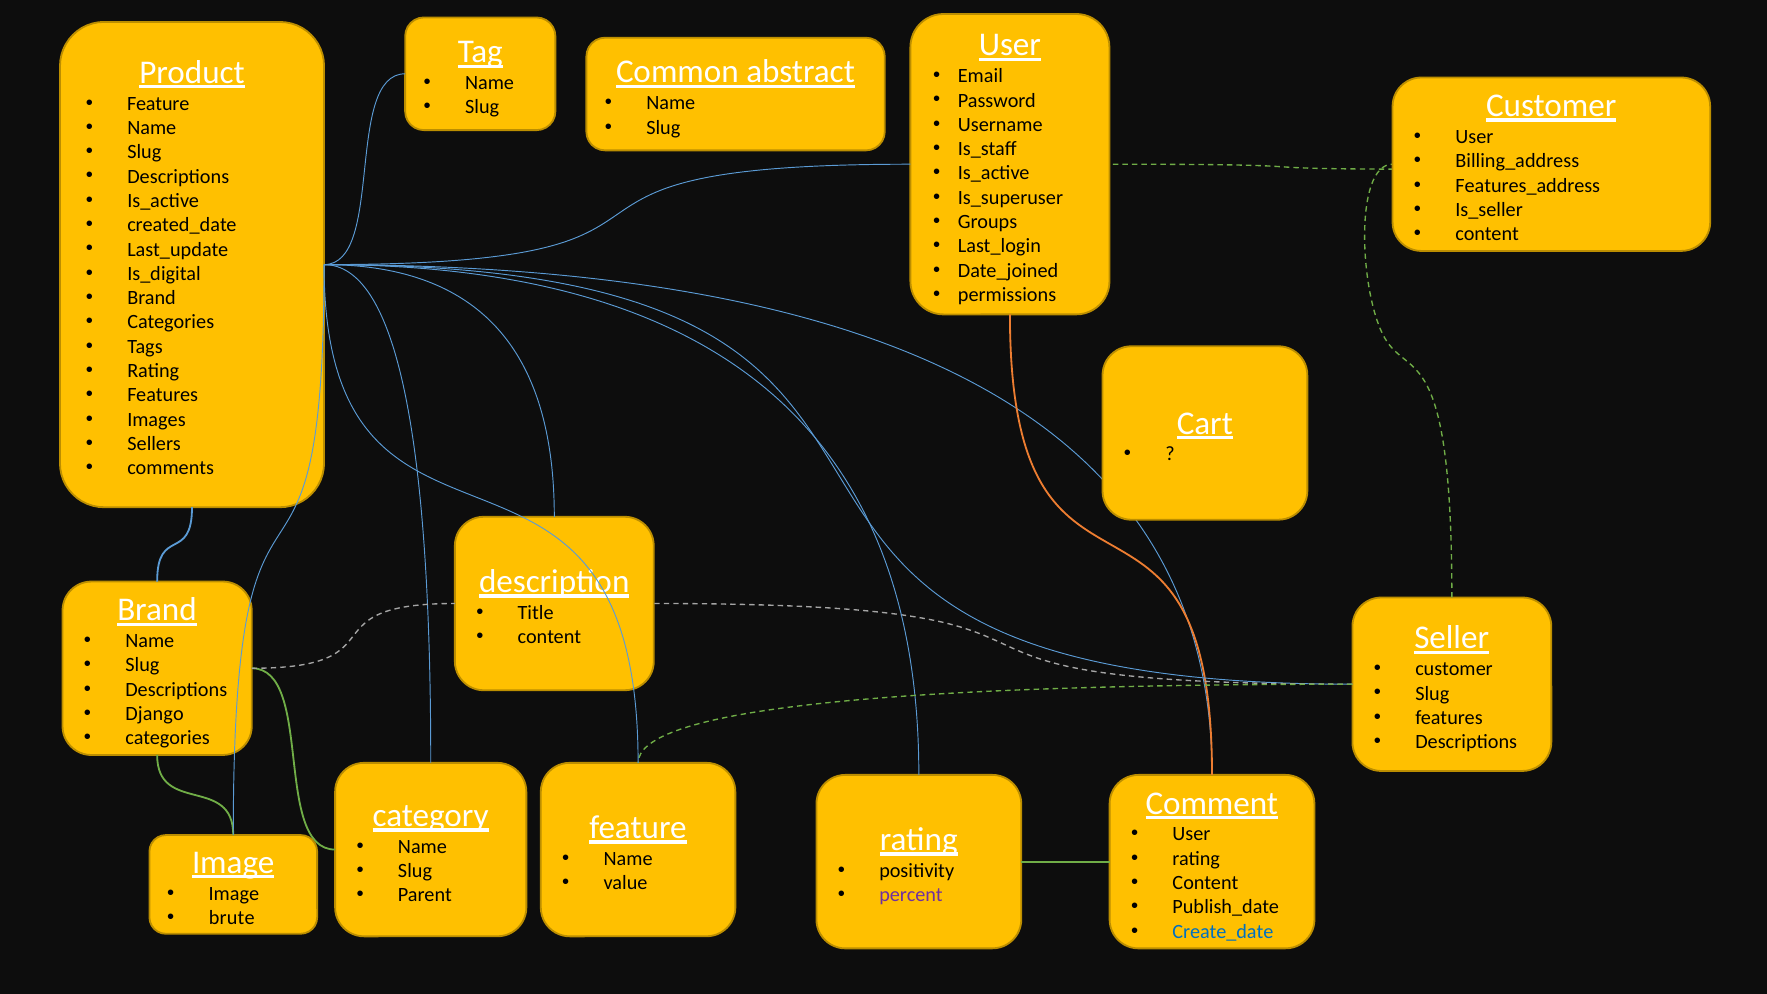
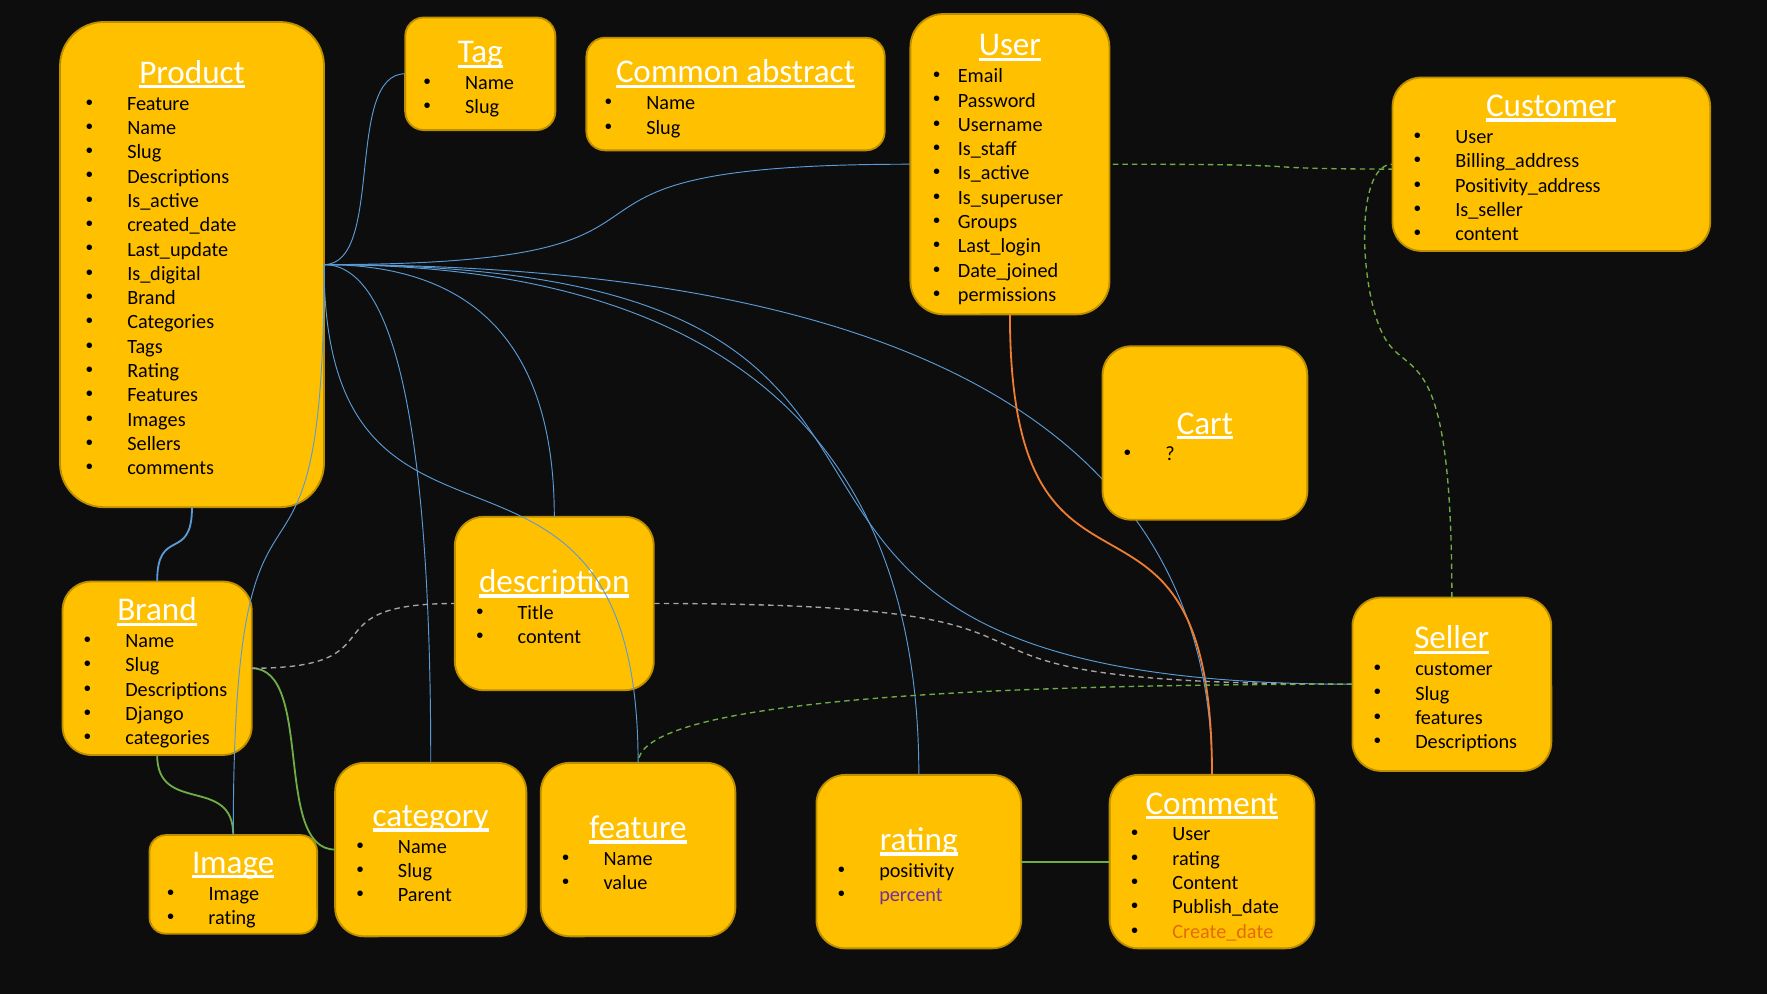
Features_address: Features_address -> Positivity_address
brute at (232, 918): brute -> rating
Create_date colour: blue -> orange
